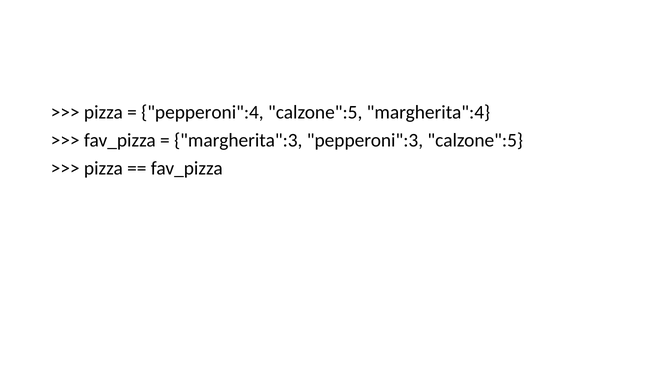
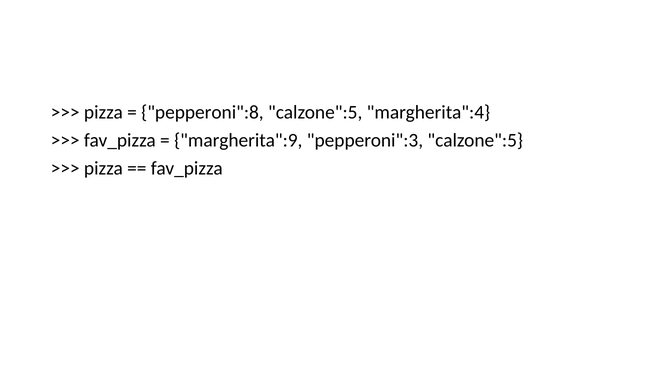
pepperoni":4: pepperoni":4 -> pepperoni":8
margherita":3: margherita":3 -> margherita":9
